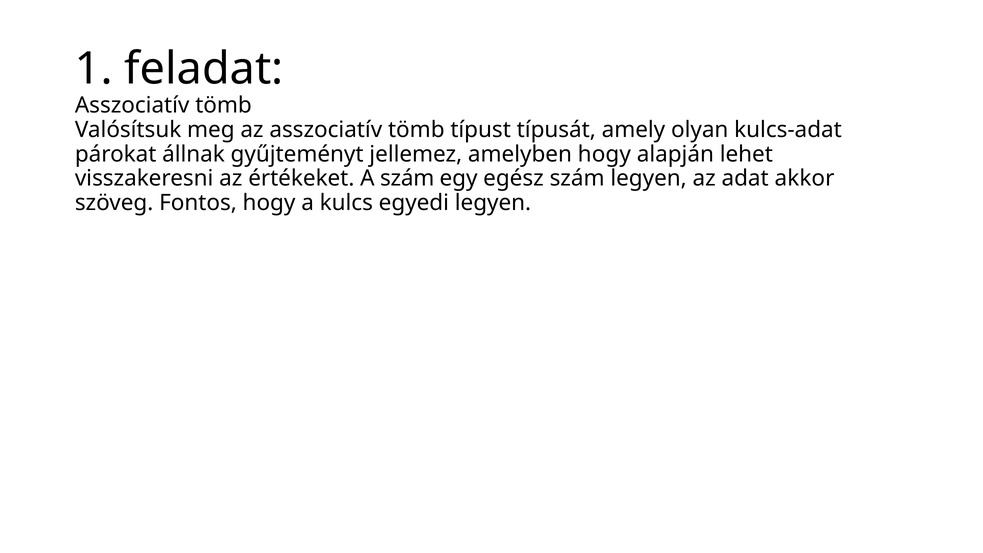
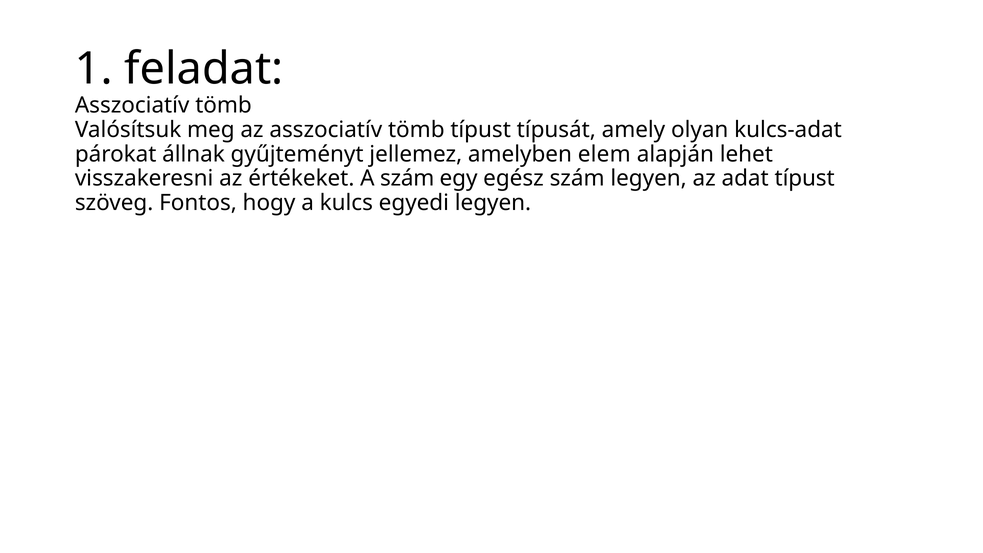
amelyben hogy: hogy -> elem
adat akkor: akkor -> típust
